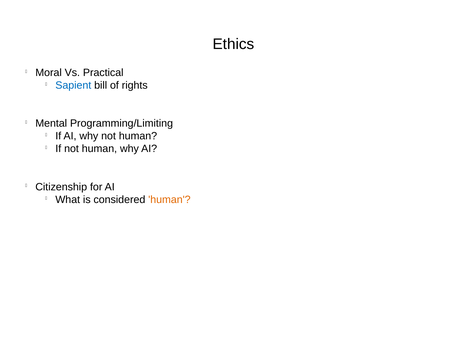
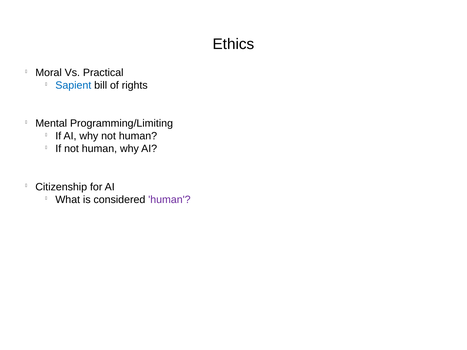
human at (169, 200) colour: orange -> purple
